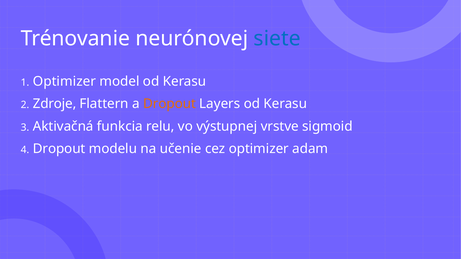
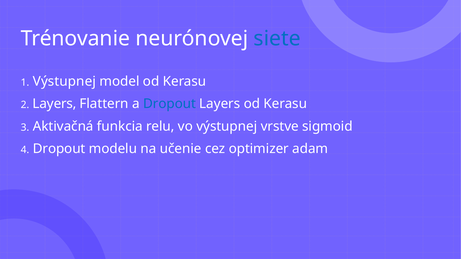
Optimizer at (64, 81): Optimizer -> Výstupnej
Zdroje at (55, 104): Zdroje -> Layers
Dropout at (170, 104) colour: orange -> blue
